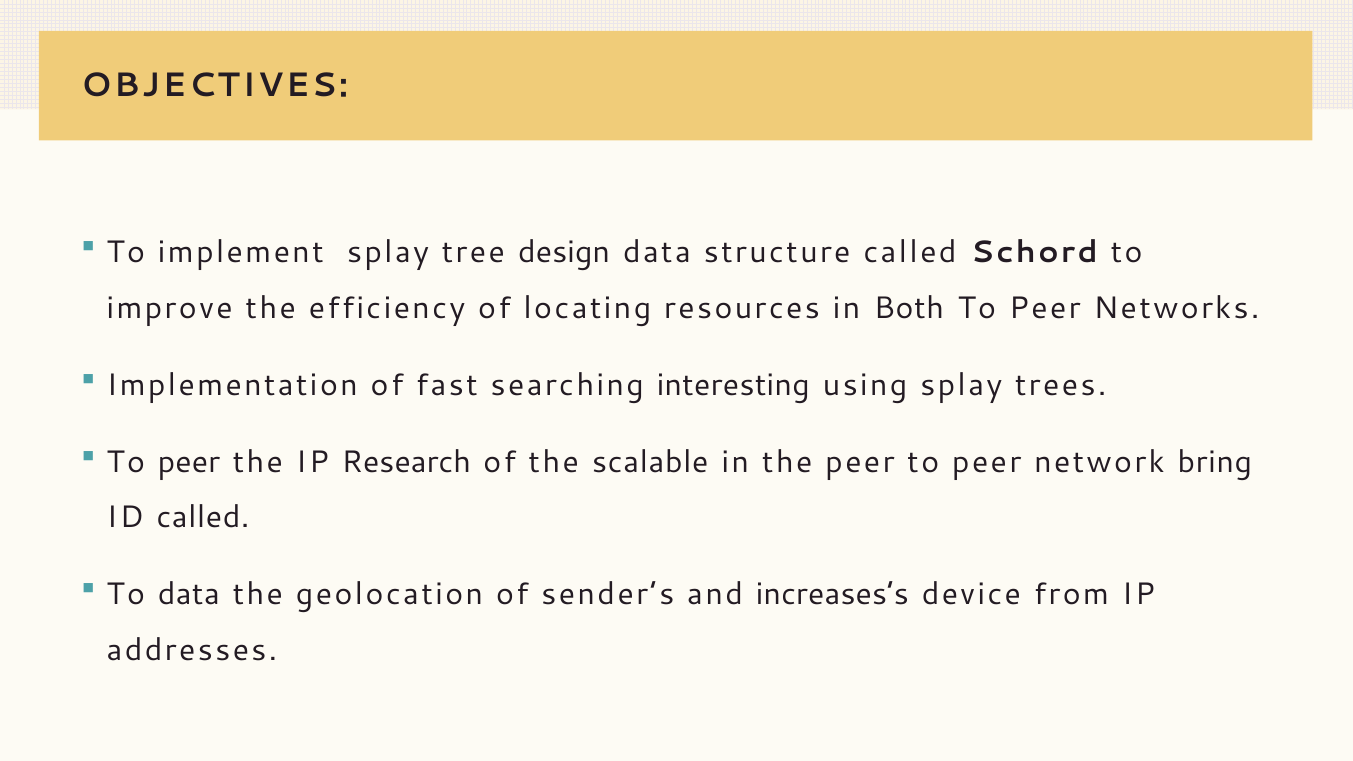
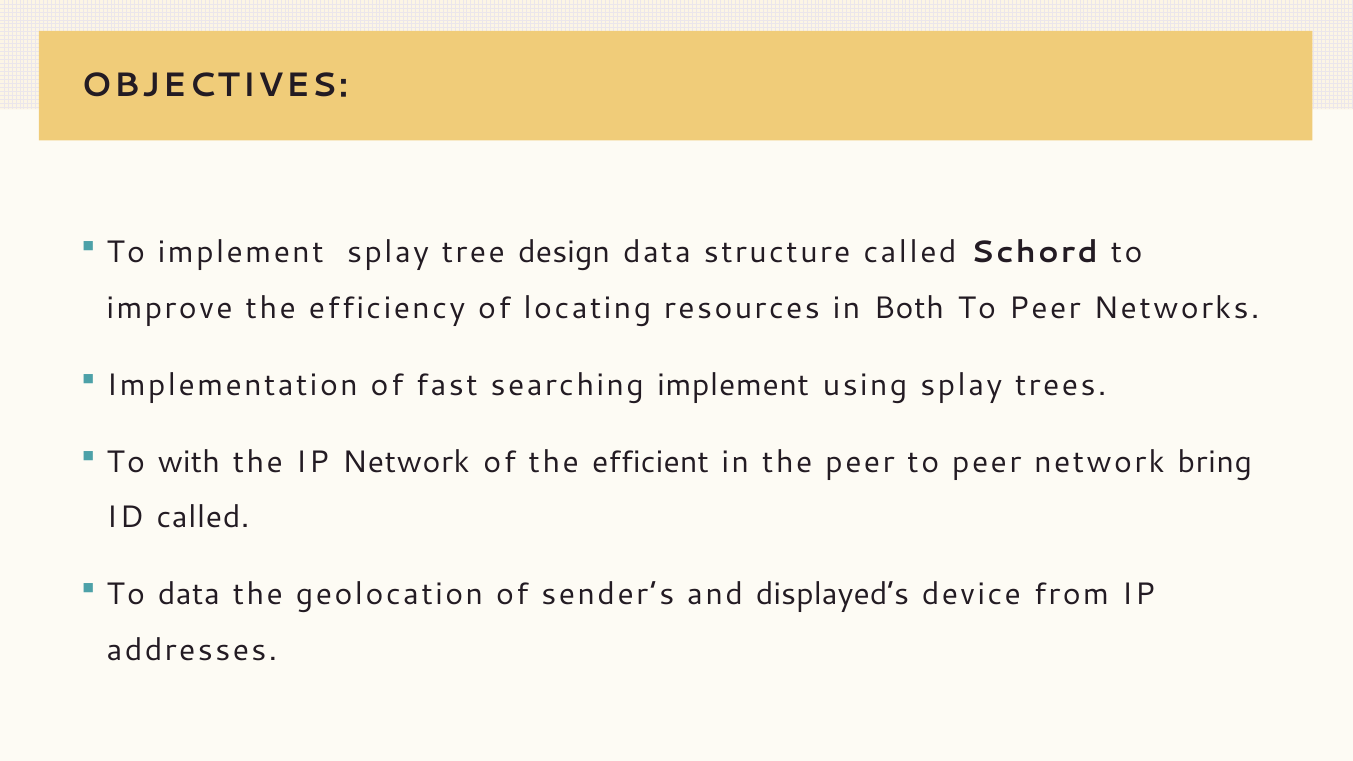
searching interesting: interesting -> implement
peer at (189, 462): peer -> with
IP Research: Research -> Network
scalable: scalable -> efficient
increases’s: increases’s -> displayed’s
